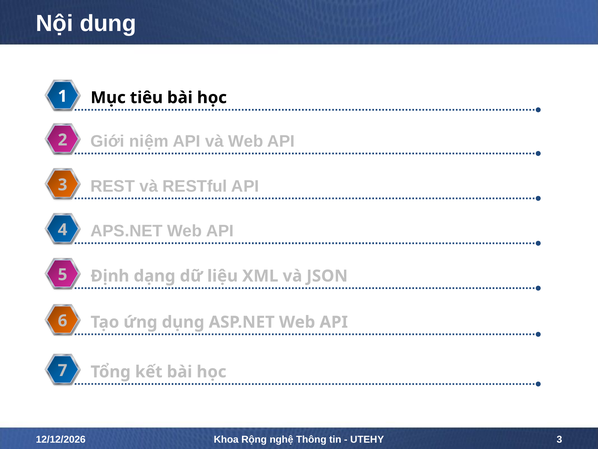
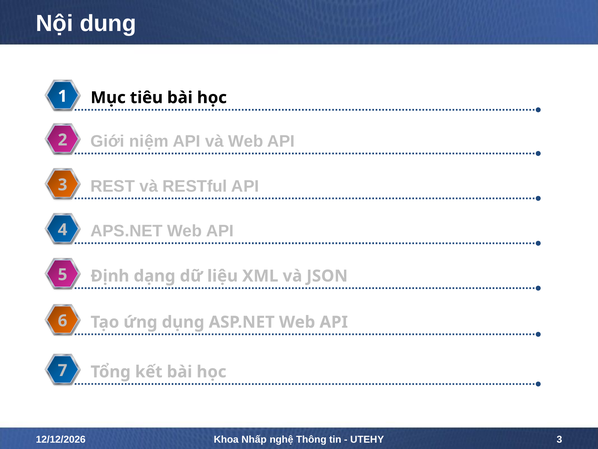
Rộng: Rộng -> Nhấp
